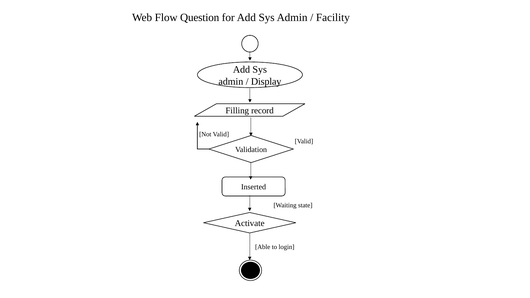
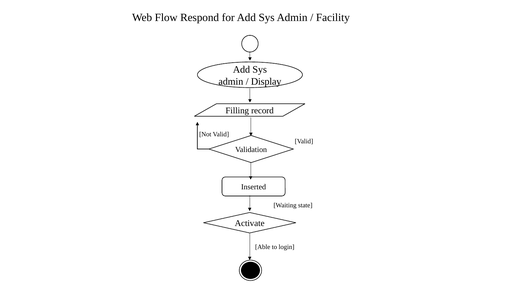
Question: Question -> Respond
